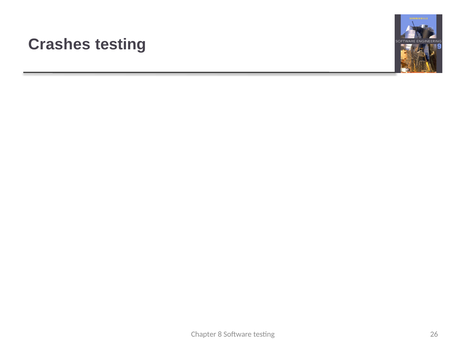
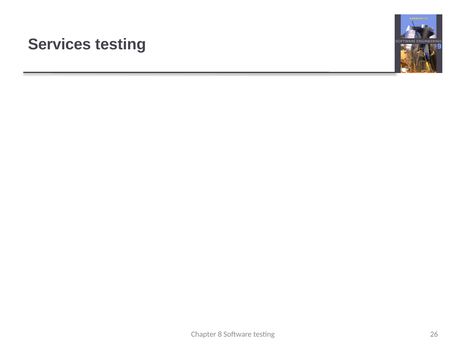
Crashes: Crashes -> Services
